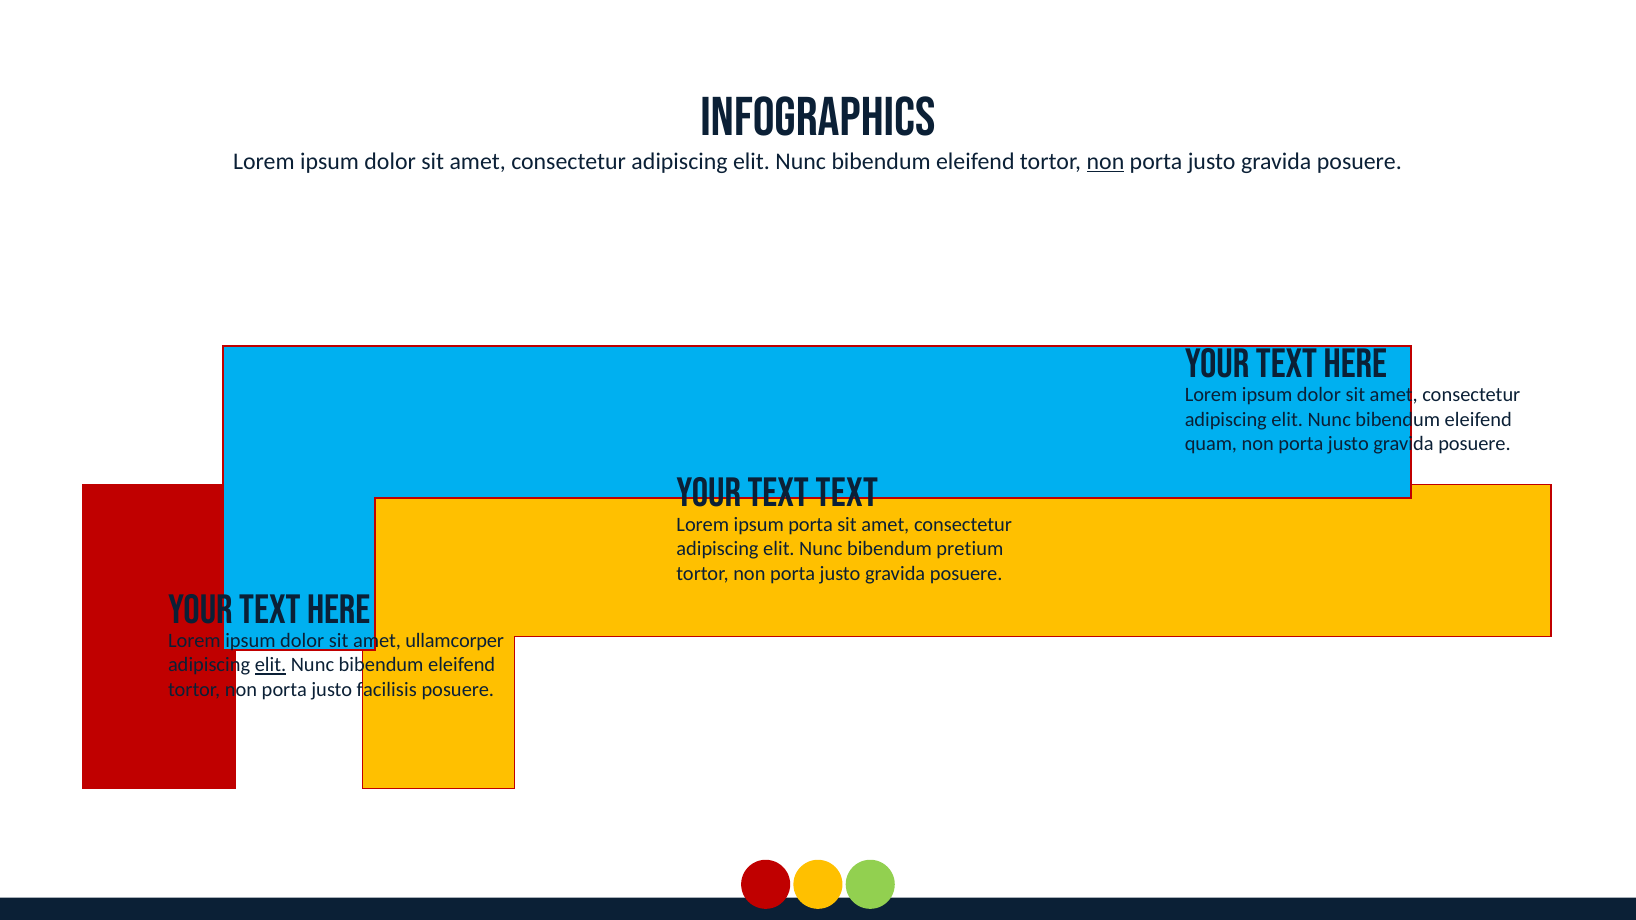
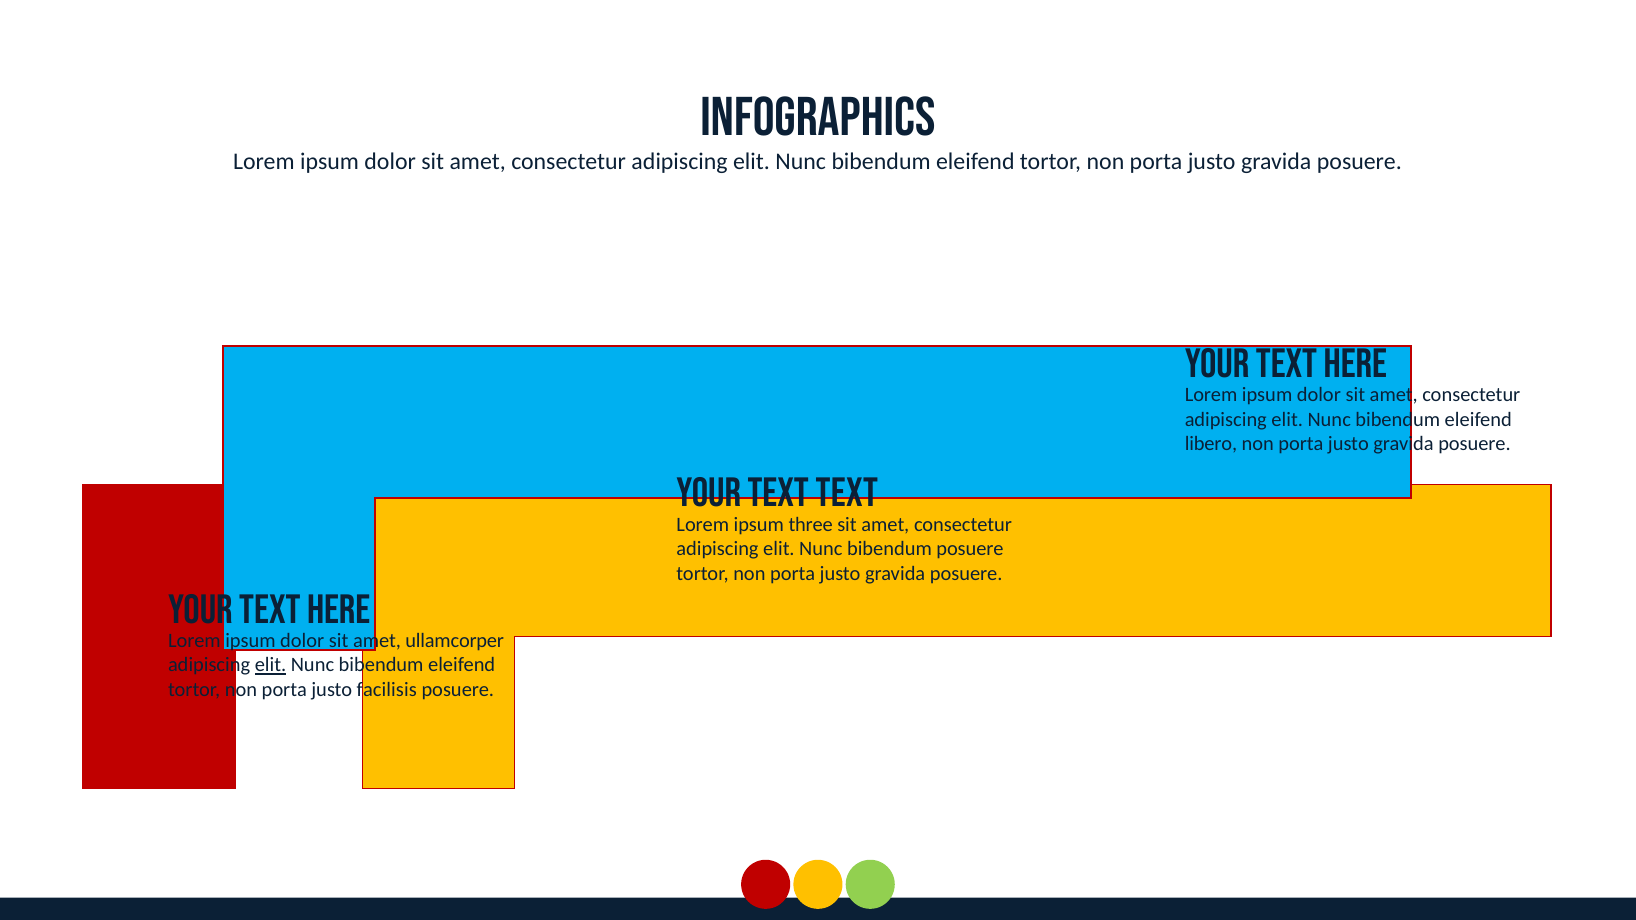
non at (1105, 161) underline: present -> none
quam: quam -> libero
ipsum porta: porta -> three
bibendum pretium: pretium -> posuere
